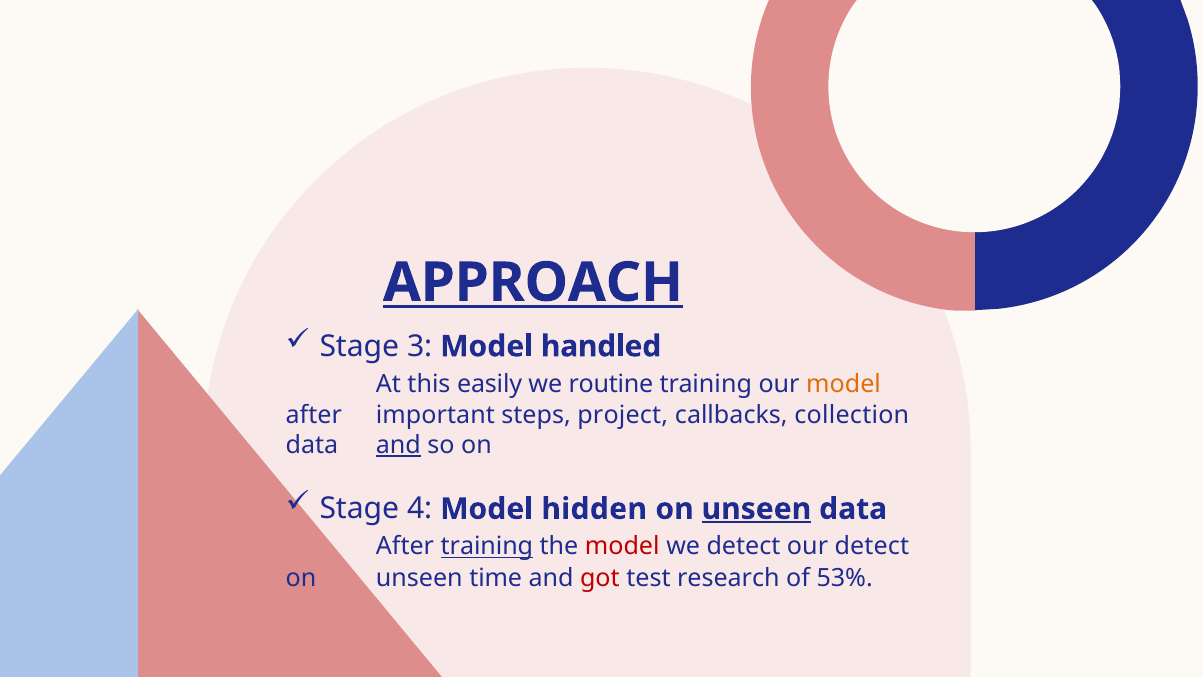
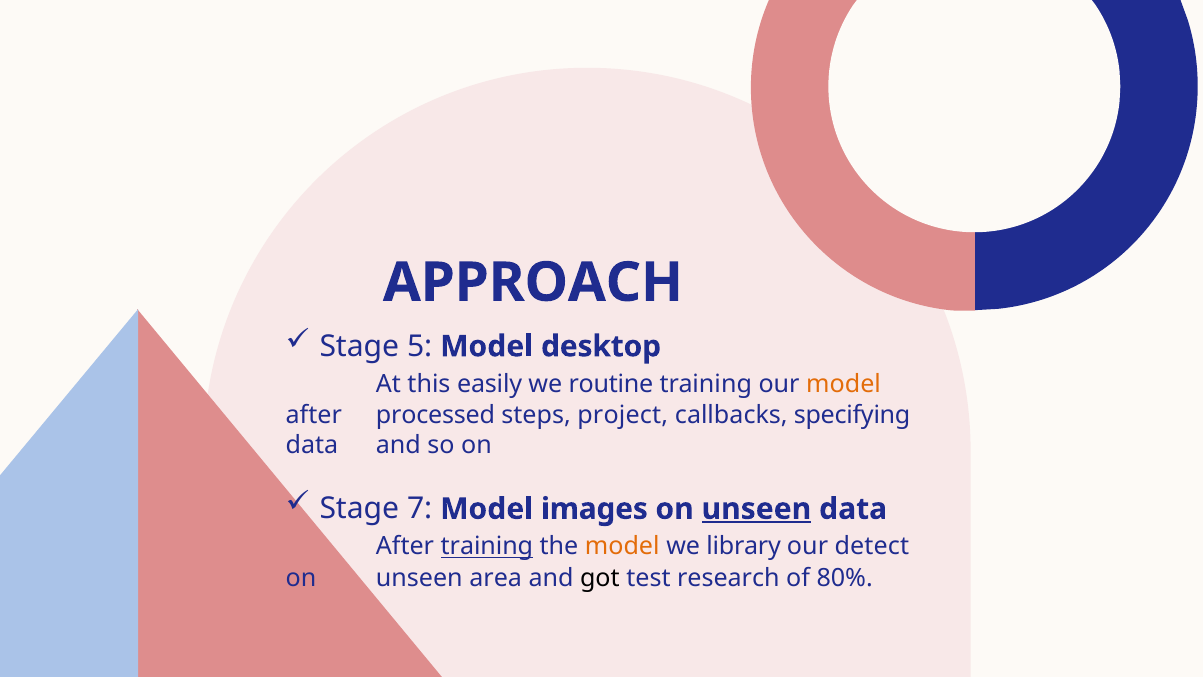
APPROACH underline: present -> none
3: 3 -> 5
handled: handled -> desktop
important: important -> processed
collection: collection -> specifying
and at (398, 445) underline: present -> none
4: 4 -> 7
hidden: hidden -> images
model at (622, 546) colour: red -> orange
we detect: detect -> library
time: time -> area
got colour: red -> black
53%: 53% -> 80%
